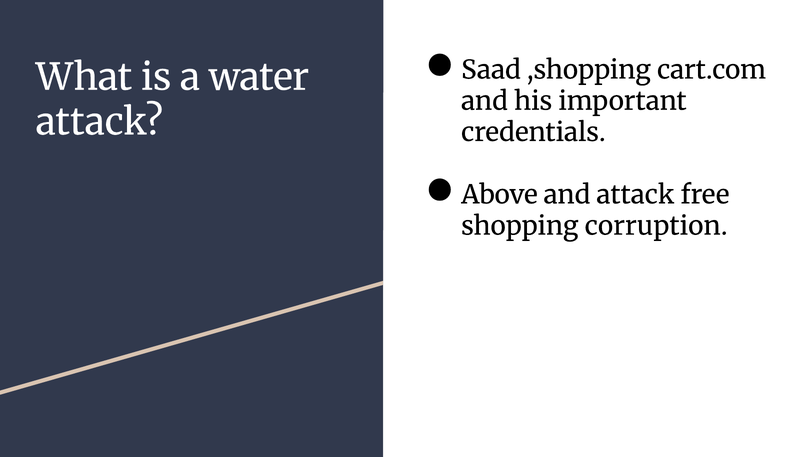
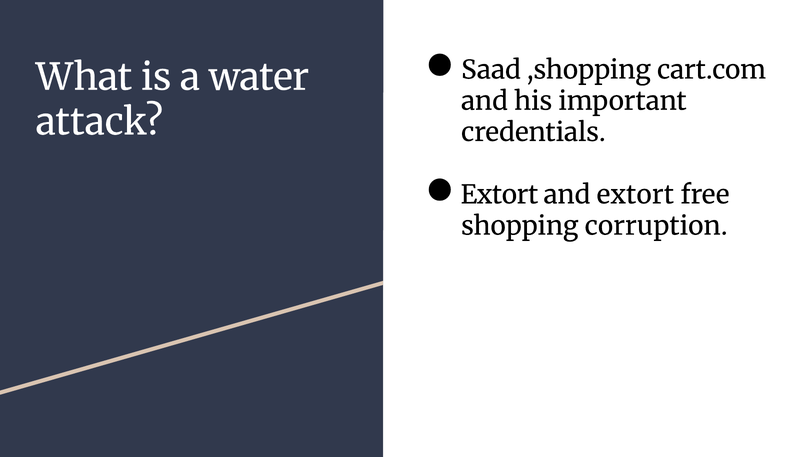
Above at (499, 195): Above -> Extort
and attack: attack -> extort
